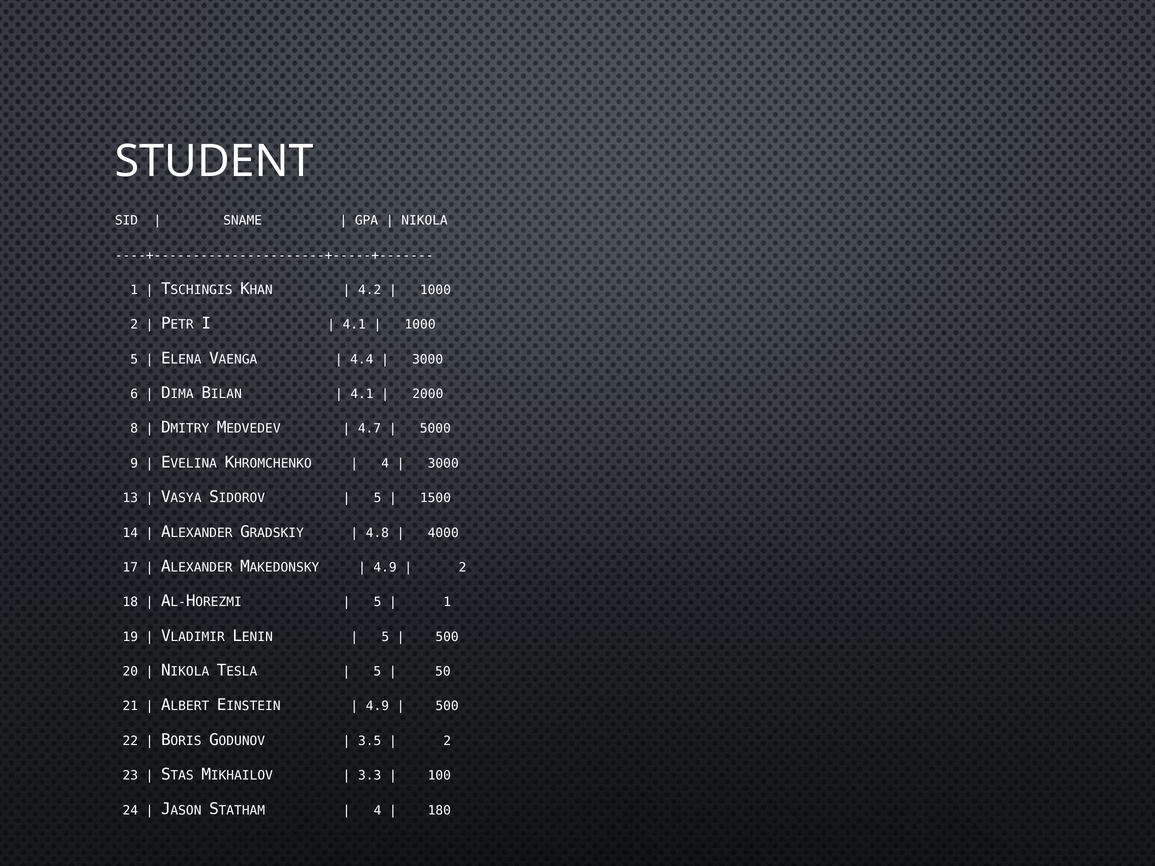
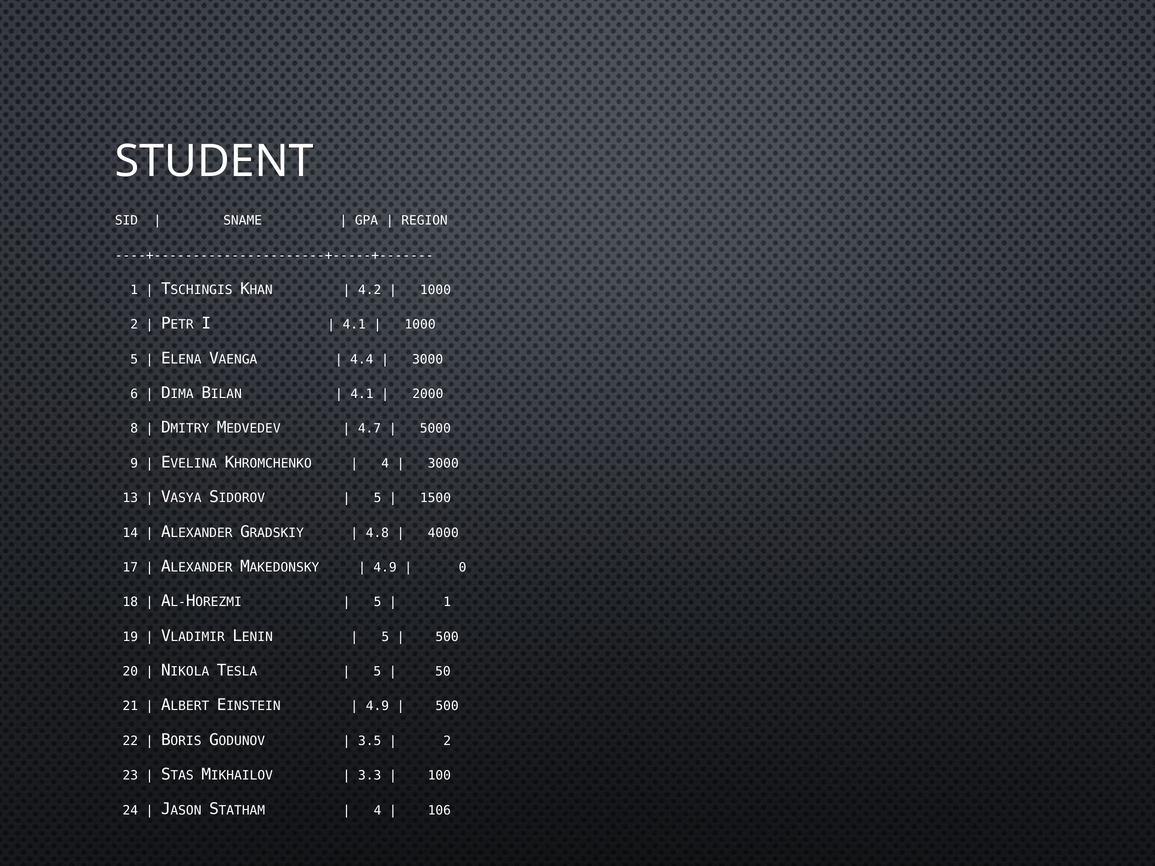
NIKOLA at (425, 221): NIKOLA -> REGION
2 at (463, 568): 2 -> 0
180: 180 -> 106
